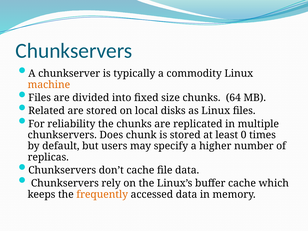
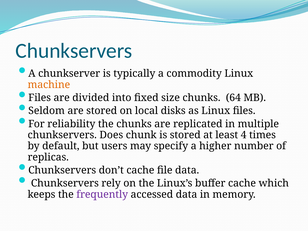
Related: Related -> Seldom
0: 0 -> 4
frequently colour: orange -> purple
